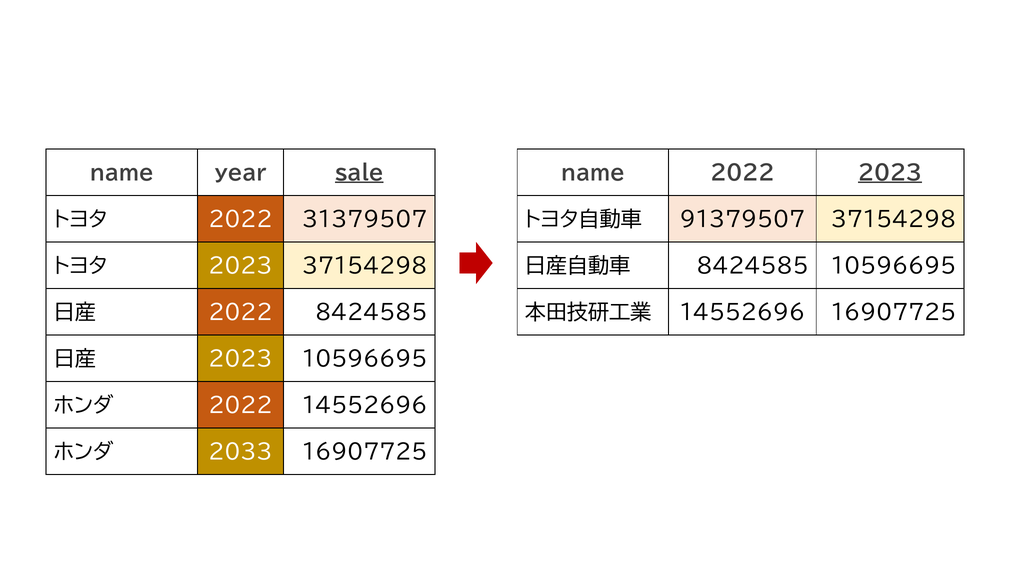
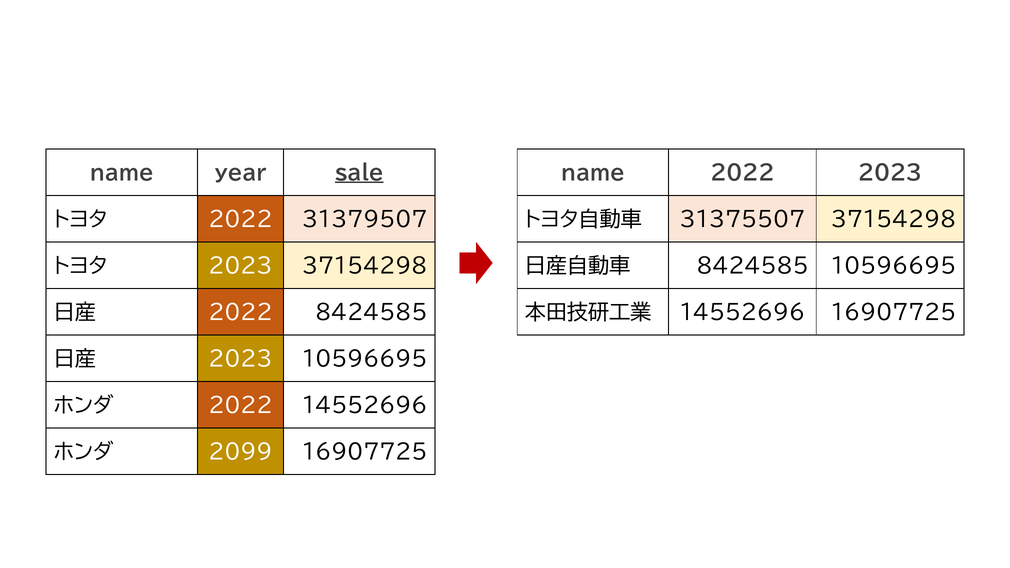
2023 at (890, 173) underline: present -> none
91379507: 91379507 -> 31375507
2033: 2033 -> 2099
